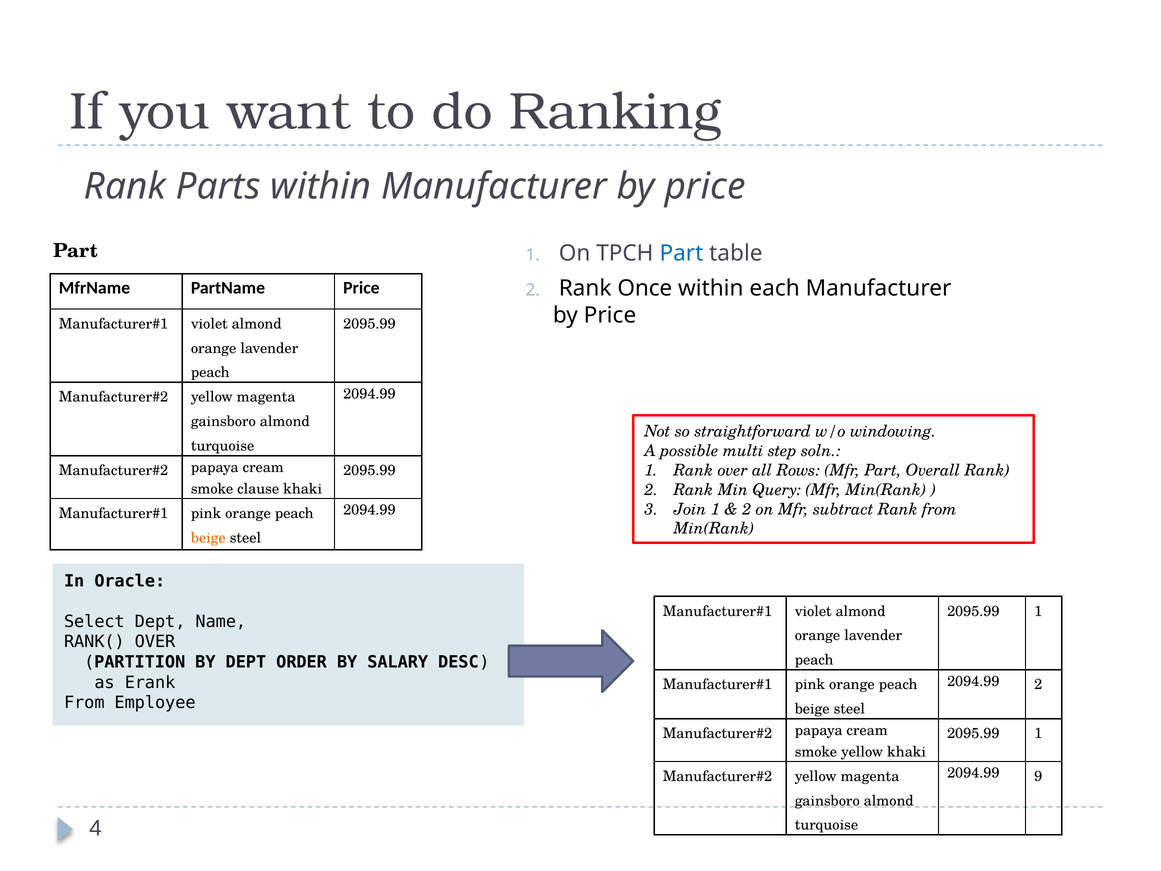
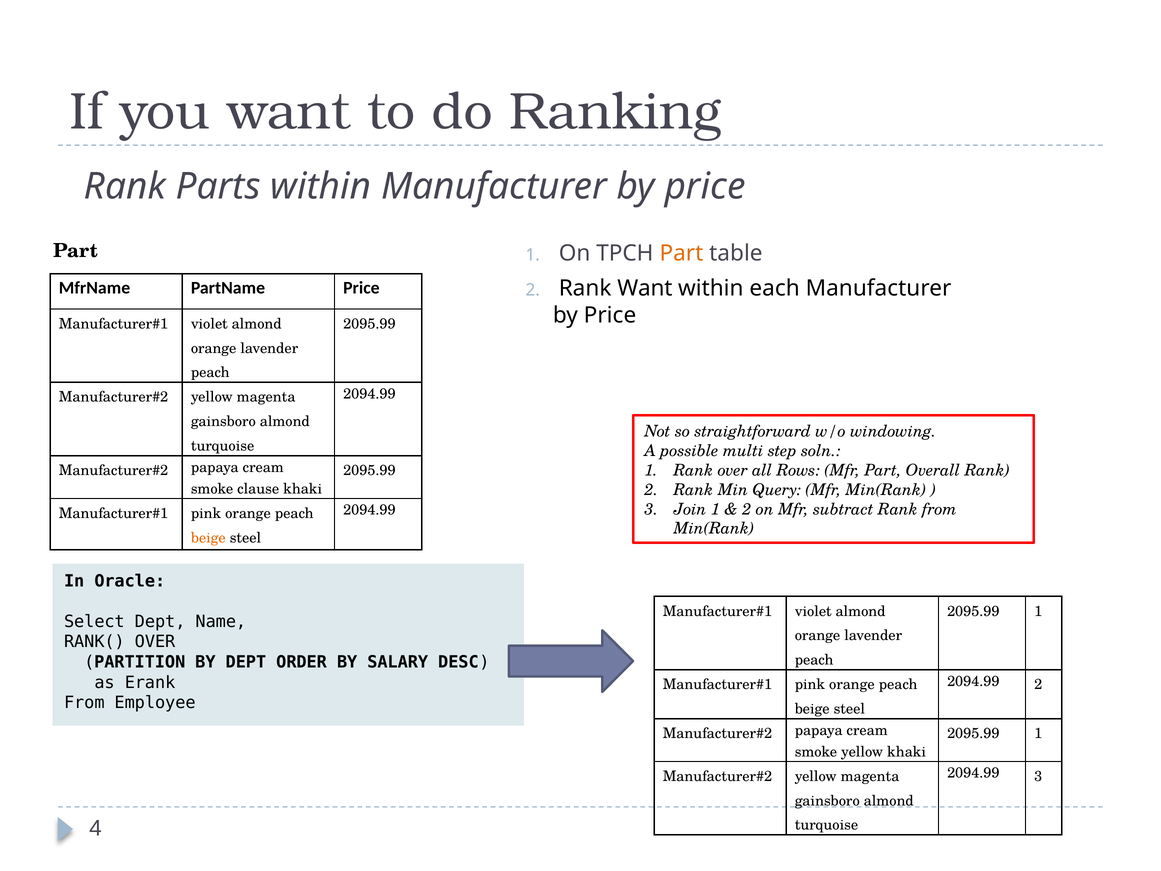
Part at (681, 253) colour: blue -> orange
Rank Once: Once -> Want
2094.99 9: 9 -> 3
